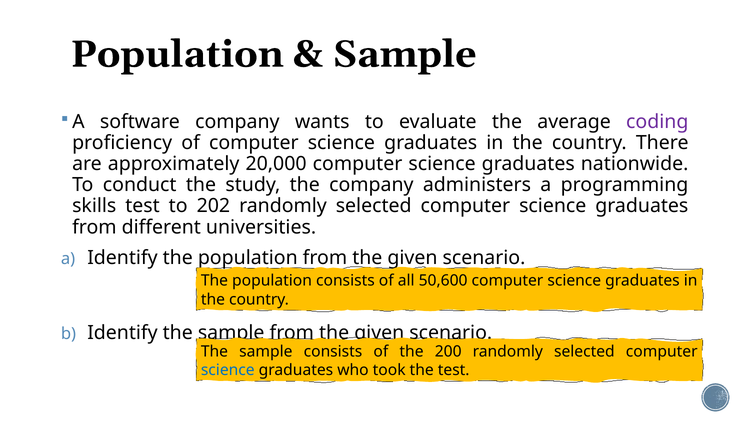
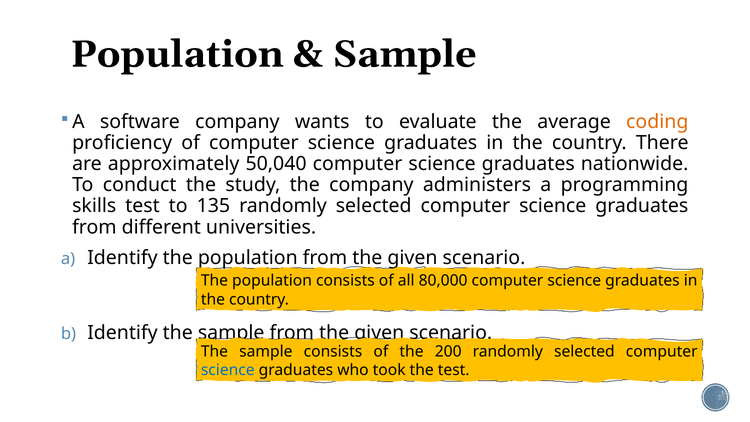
coding colour: purple -> orange
20,000: 20,000 -> 50,040
202: 202 -> 135
50,600: 50,600 -> 80,000
